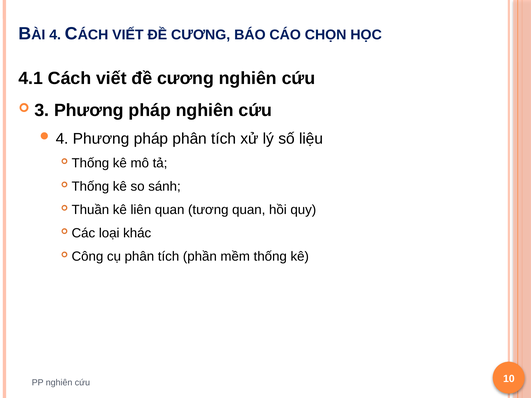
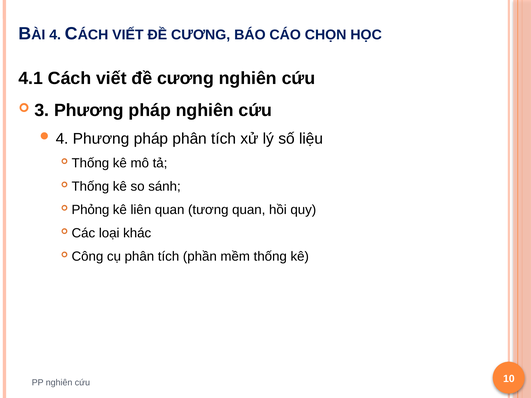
Thuần: Thuần -> Phỏng
